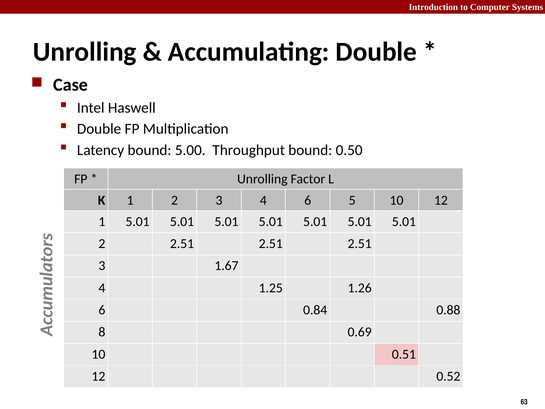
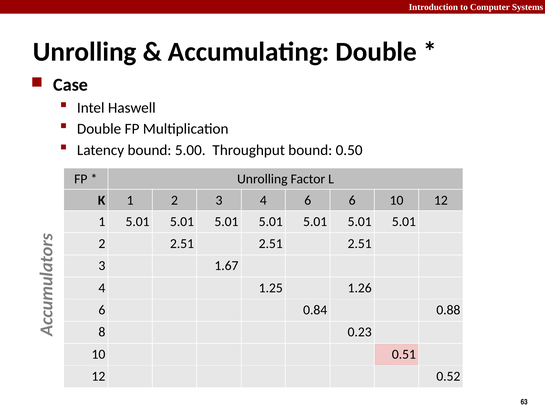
6 5: 5 -> 6
0.69: 0.69 -> 0.23
